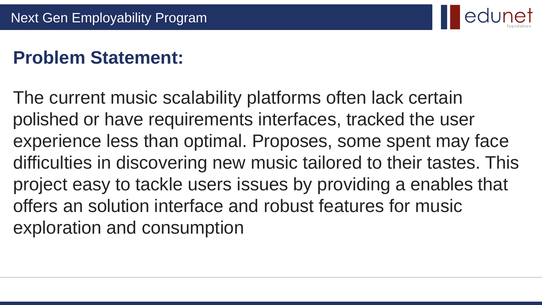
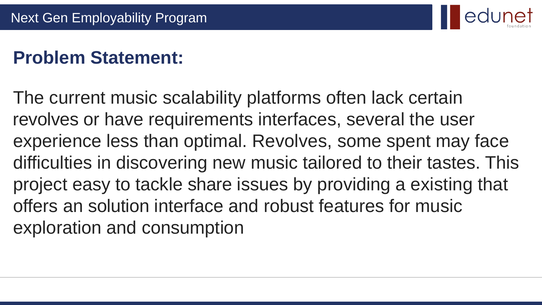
polished at (46, 119): polished -> revolves
tracked: tracked -> several
optimal Proposes: Proposes -> Revolves
users: users -> share
enables: enables -> existing
